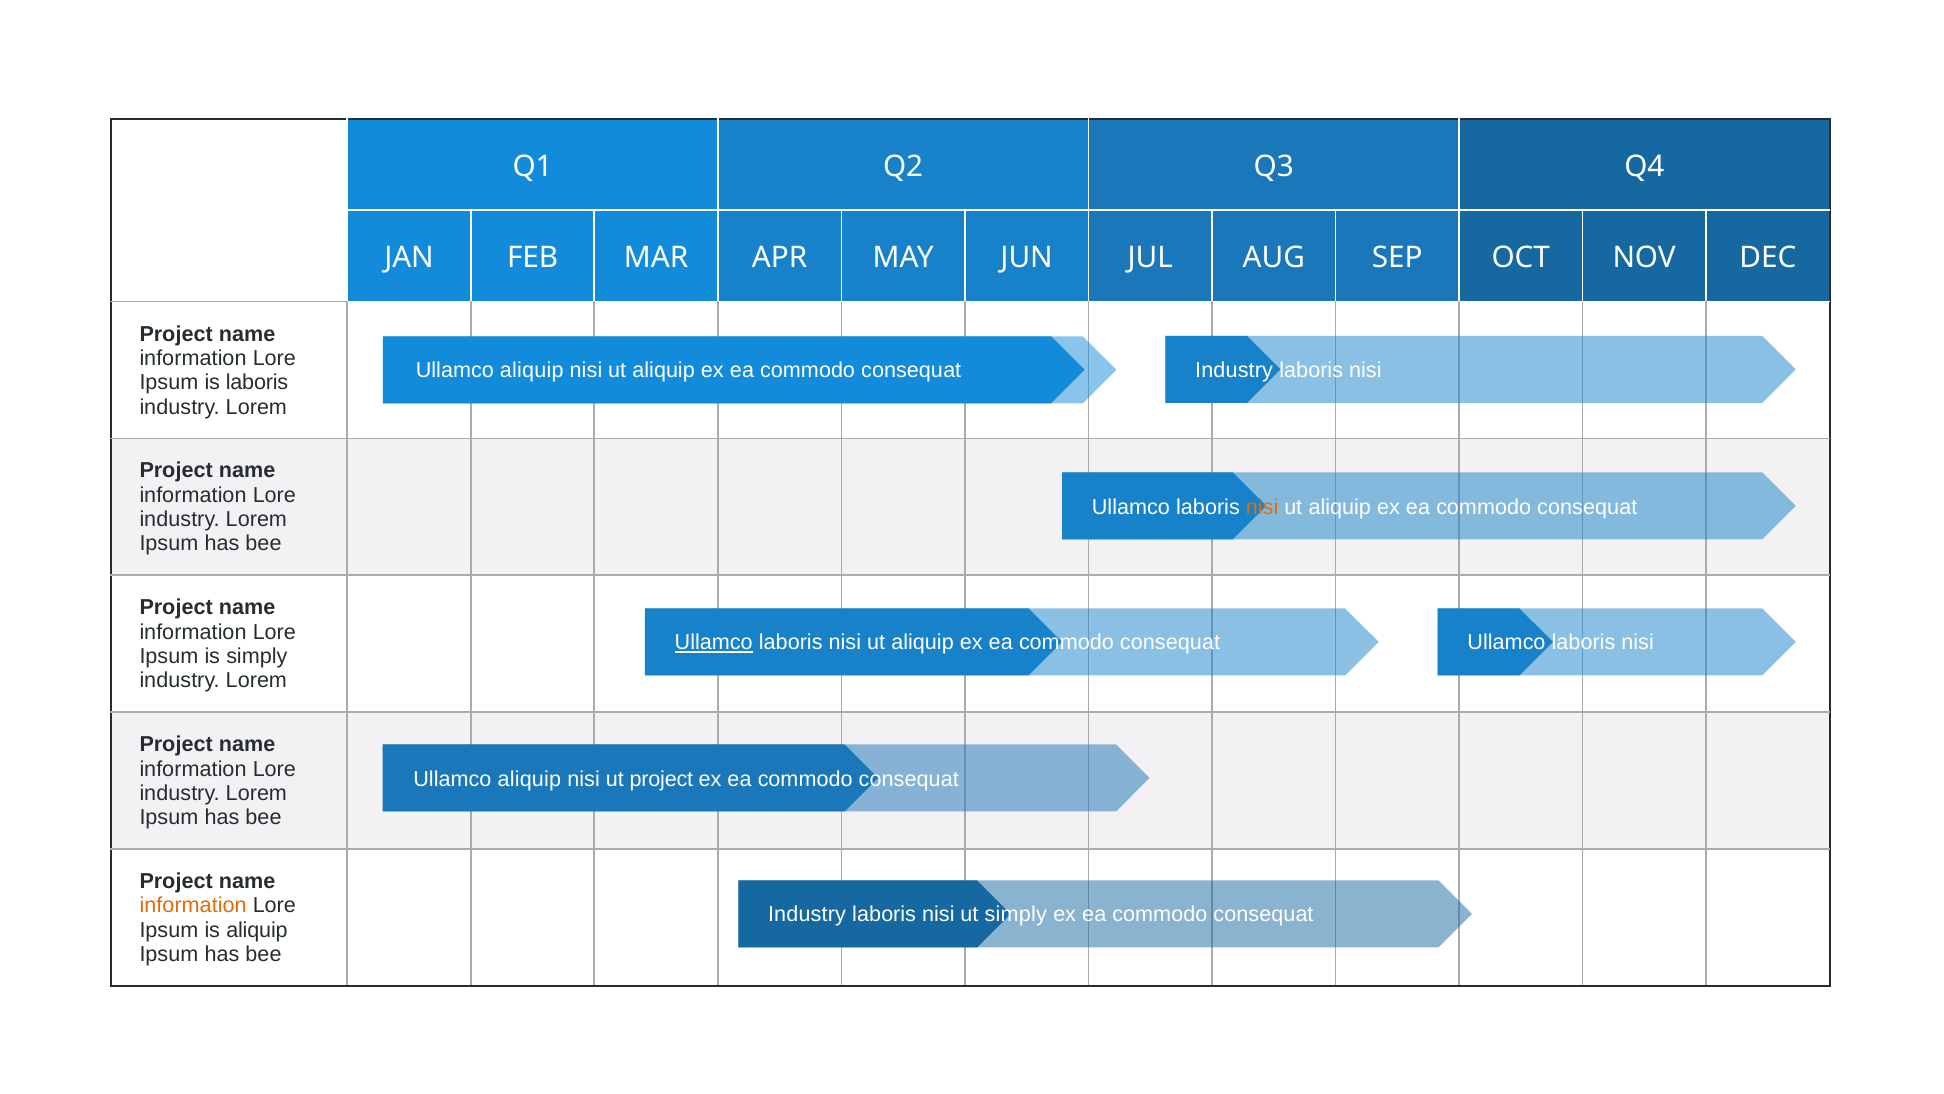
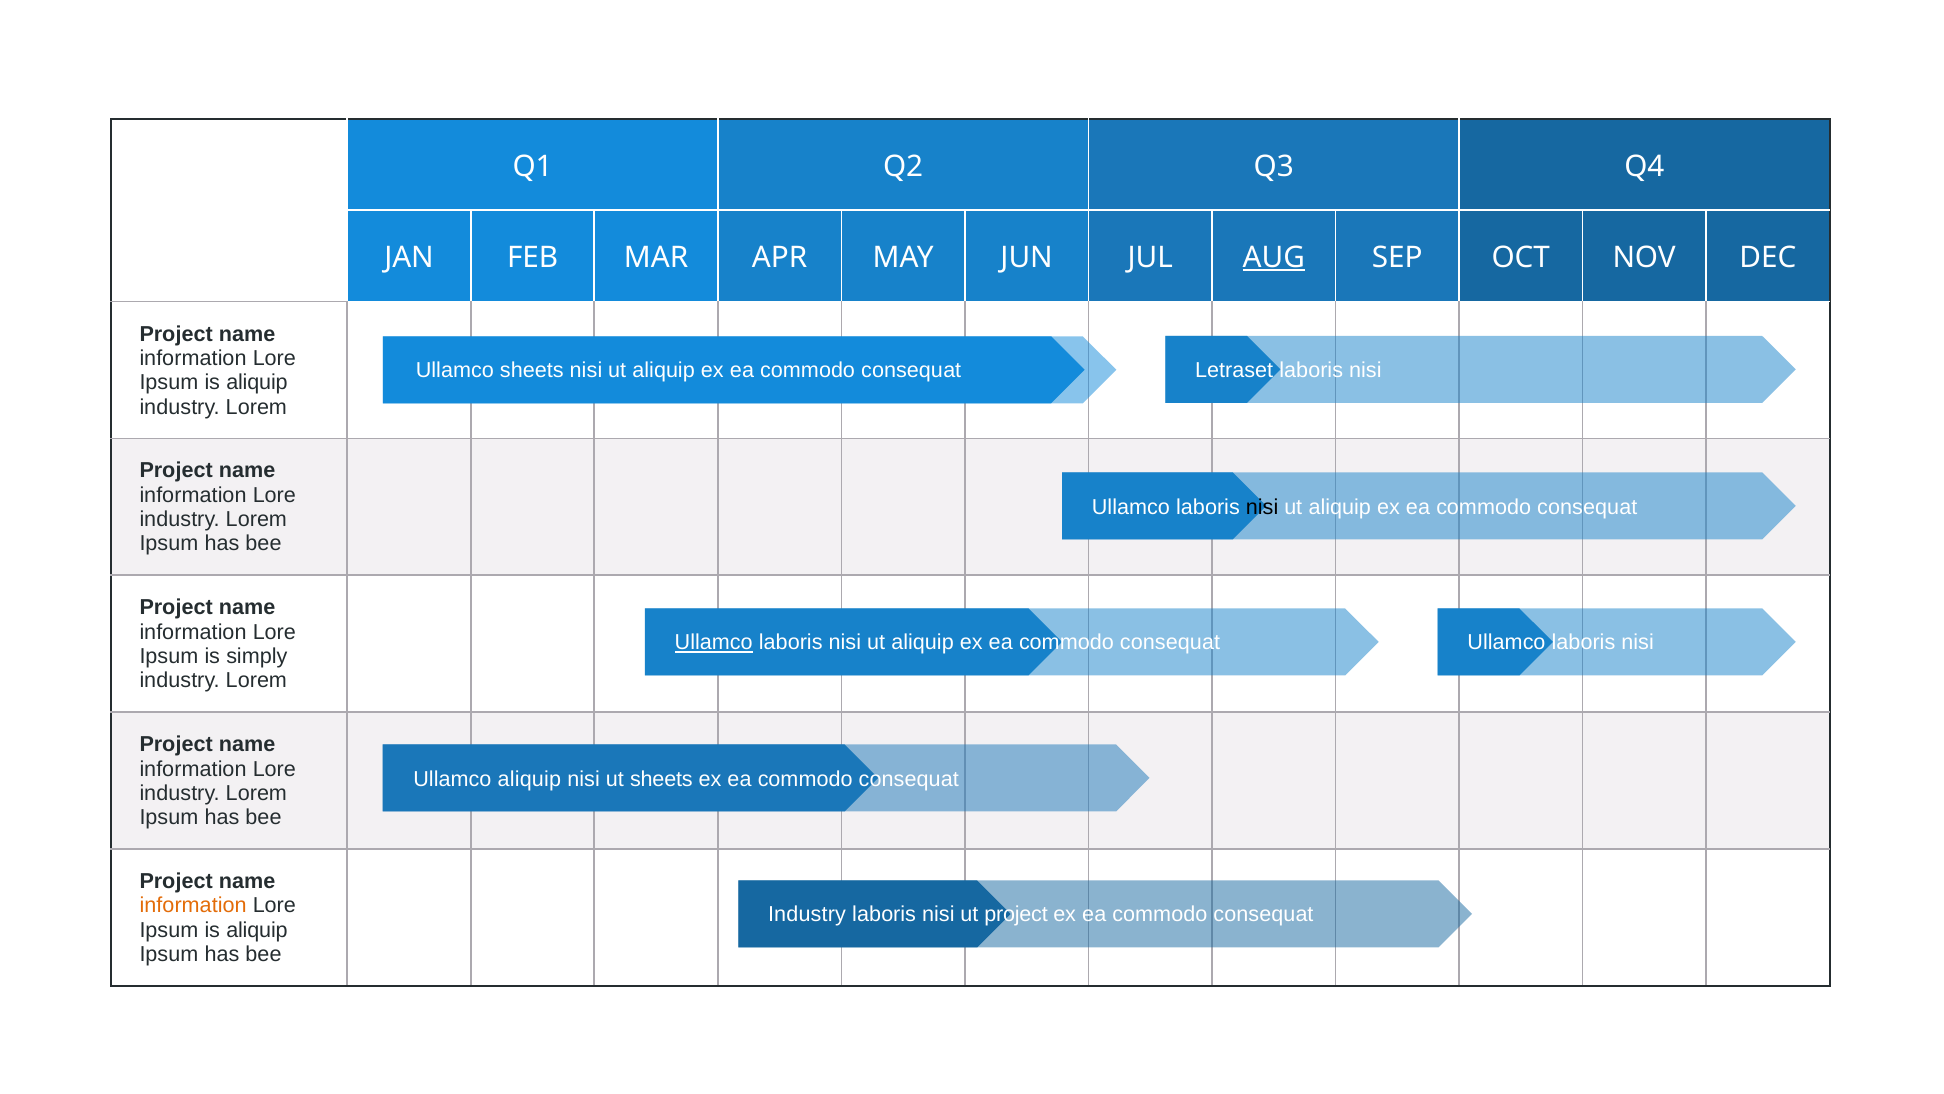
AUG underline: none -> present
Industry at (1234, 370): Industry -> Letraset
aliquip at (532, 370): aliquip -> sheets
laboris at (257, 382): laboris -> aliquip
nisi at (1262, 507) colour: orange -> black
ut project: project -> sheets
ut simply: simply -> project
